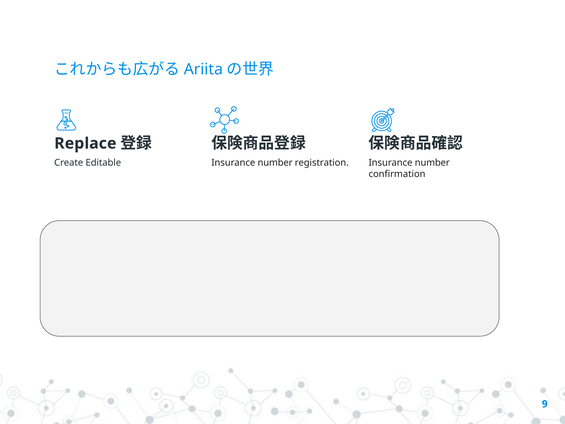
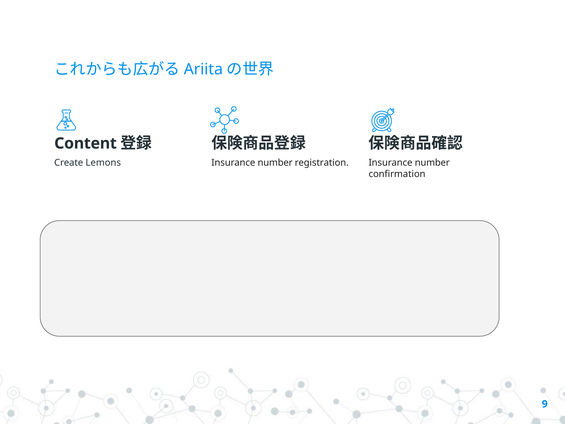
Replace: Replace -> Content
Editable: Editable -> Lemons
